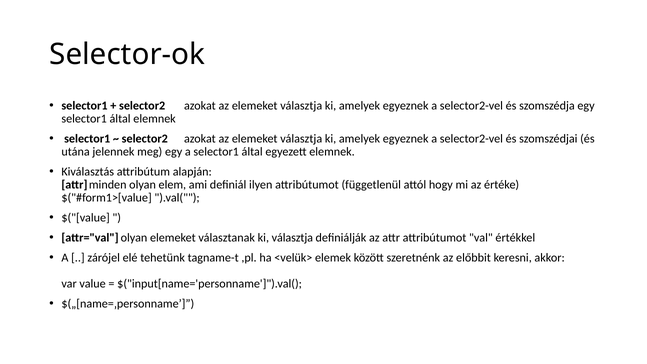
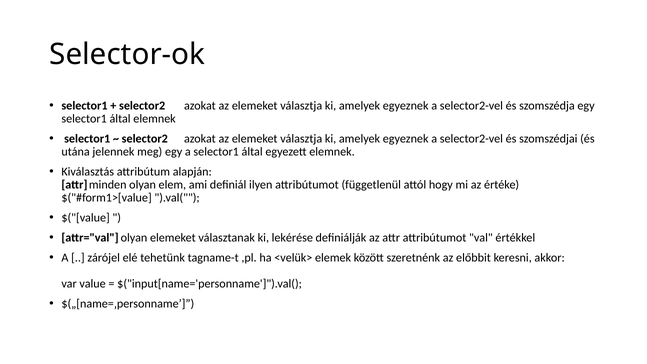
ki választja: választja -> lekérése
